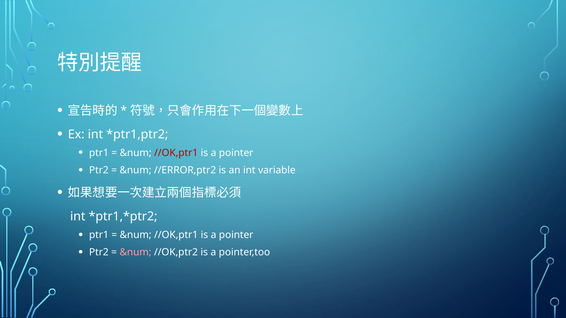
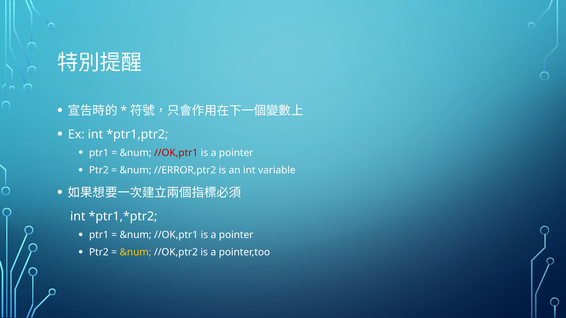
&num at (136, 253) colour: pink -> yellow
